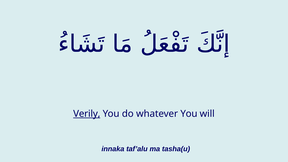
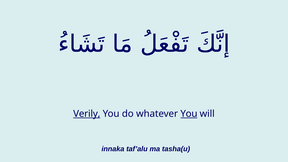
You at (189, 114) underline: none -> present
